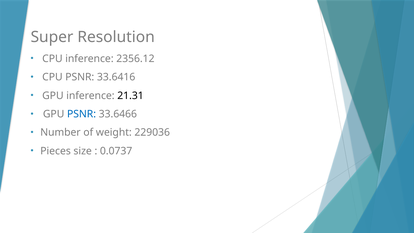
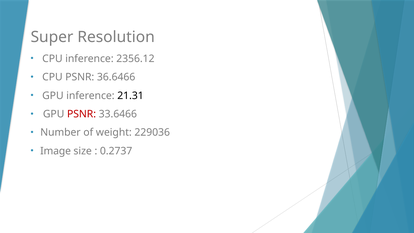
33.6416: 33.6416 -> 36.6466
PSNR at (82, 114) colour: blue -> red
Pieces: Pieces -> Image
0.0737: 0.0737 -> 0.2737
